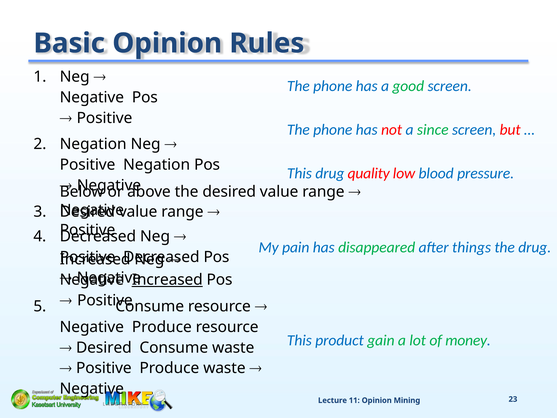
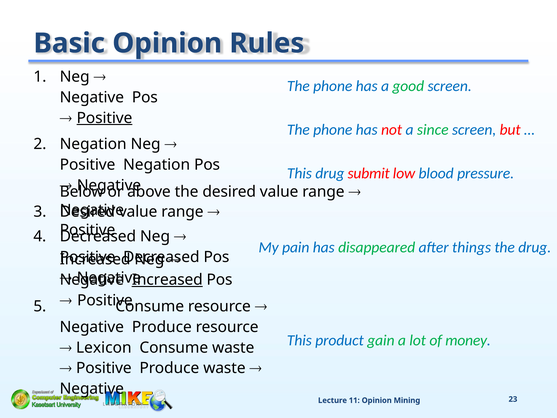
Positive at (104, 118) underline: none -> present
quality: quality -> submit
Desired at (104, 347): Desired -> Lexicon
